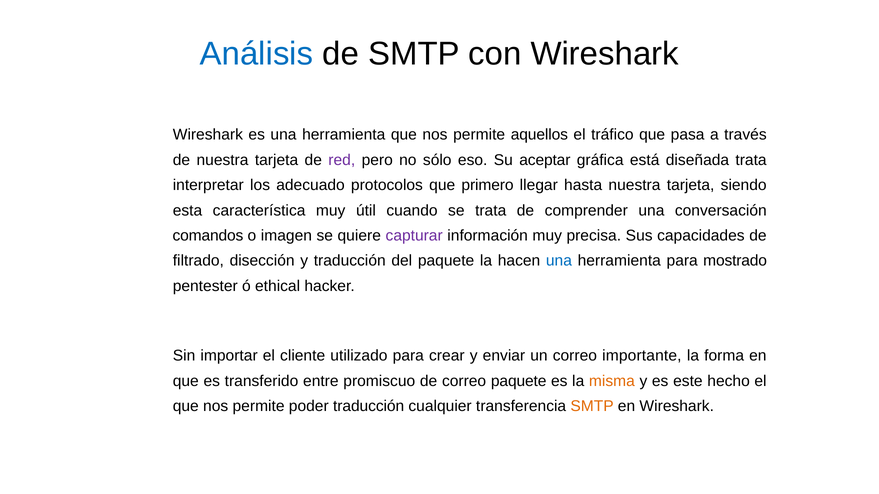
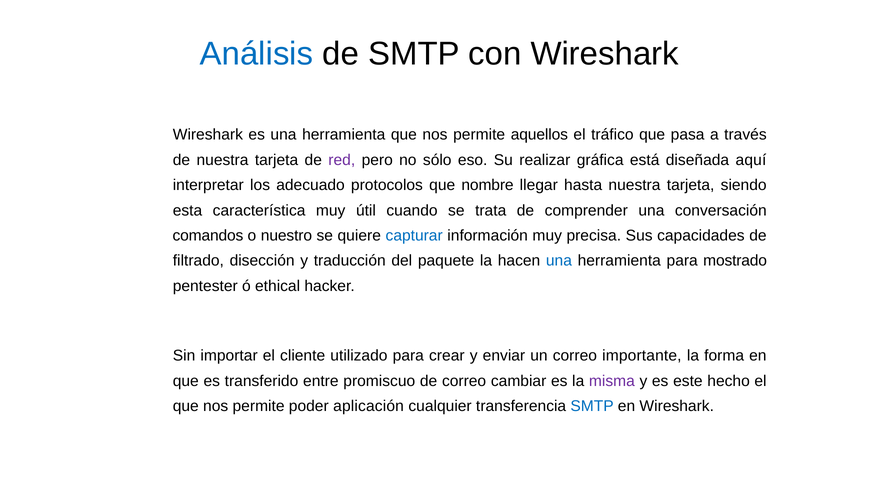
aceptar: aceptar -> realizar
diseñada trata: trata -> aquí
primero: primero -> nombre
imagen: imagen -> nuestro
capturar colour: purple -> blue
correo paquete: paquete -> cambiar
misma colour: orange -> purple
poder traducción: traducción -> aplicación
SMTP at (592, 406) colour: orange -> blue
